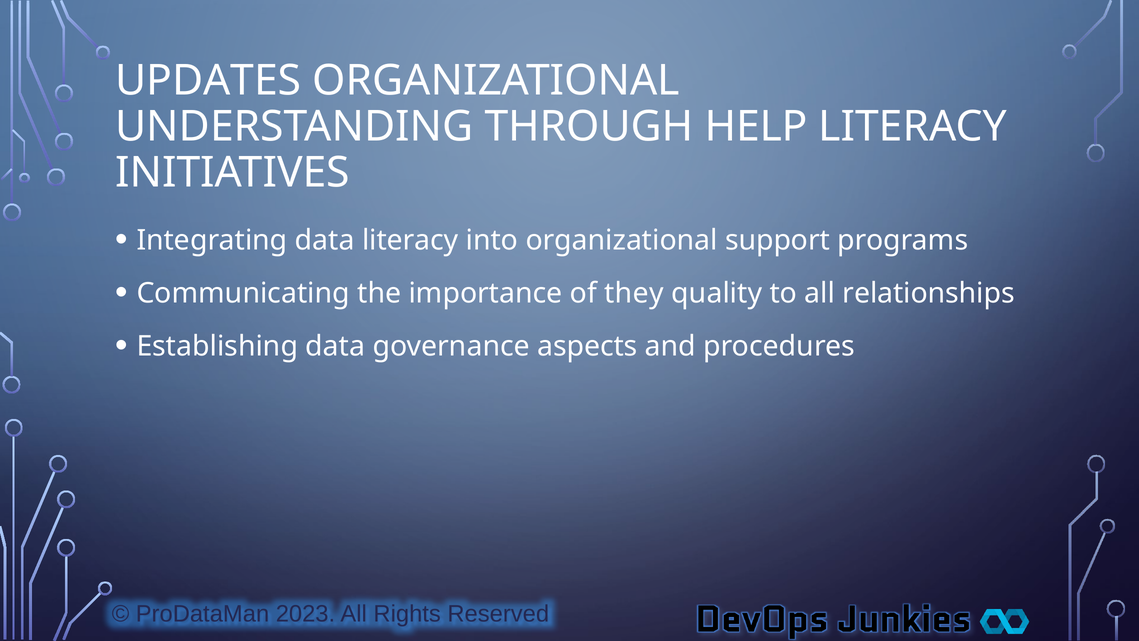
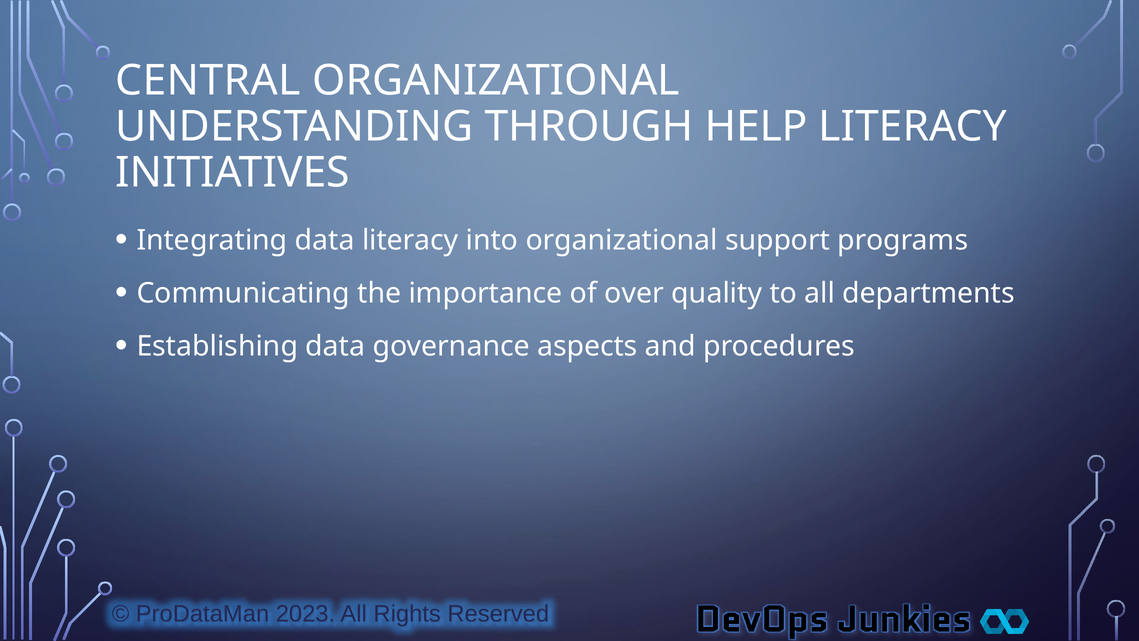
UPDATES: UPDATES -> CENTRAL
they: they -> over
relationships: relationships -> departments
